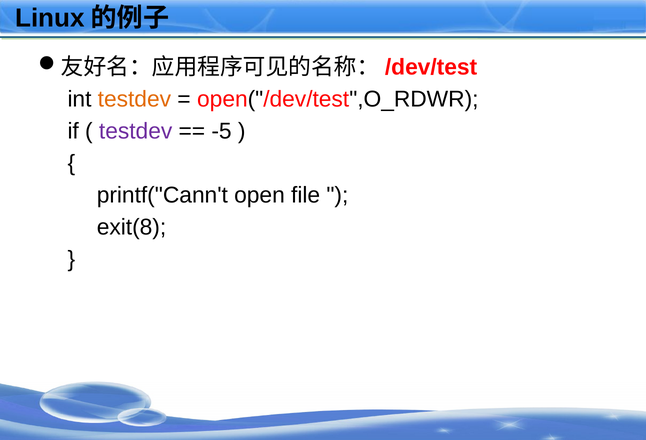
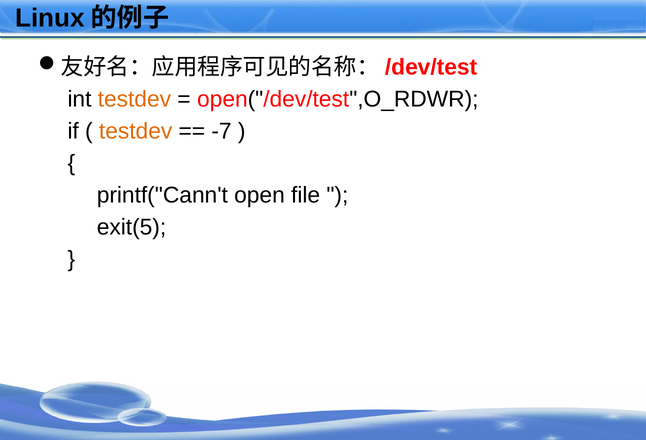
testdev at (136, 131) colour: purple -> orange
-5: -5 -> -7
exit(8: exit(8 -> exit(5
